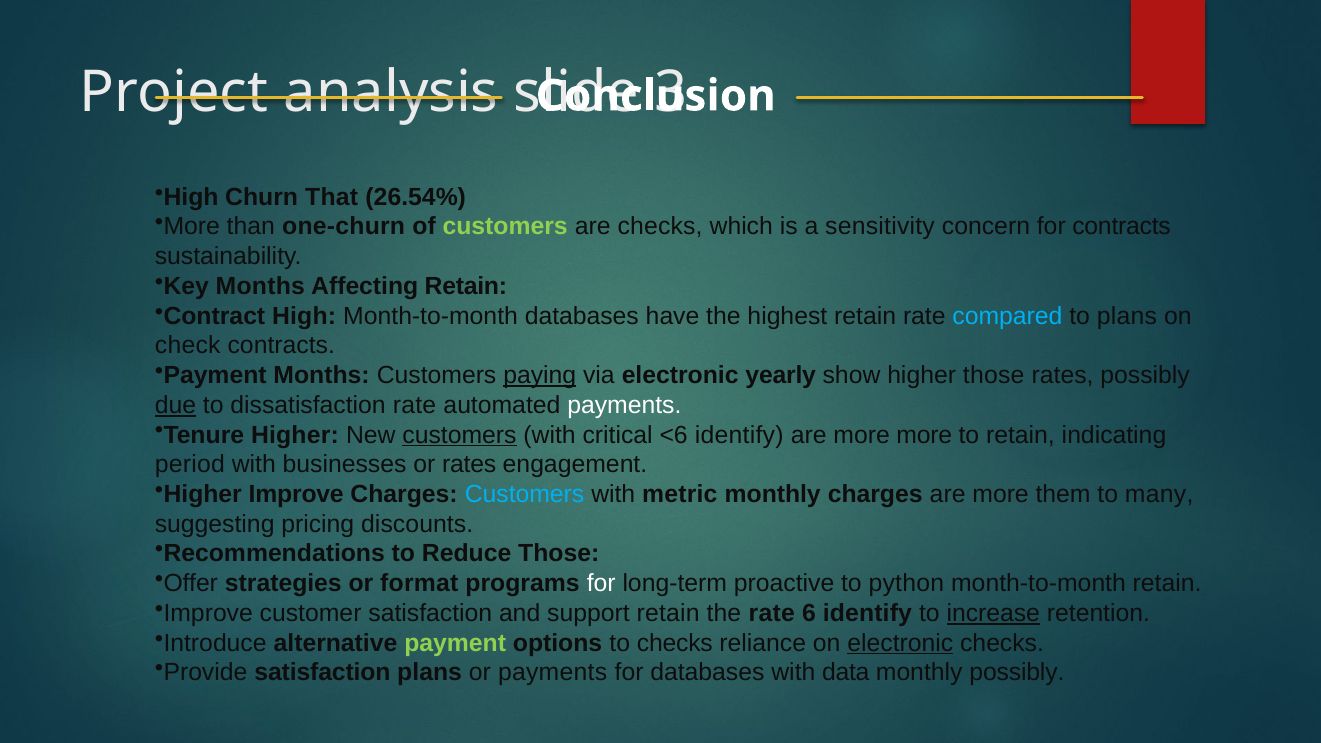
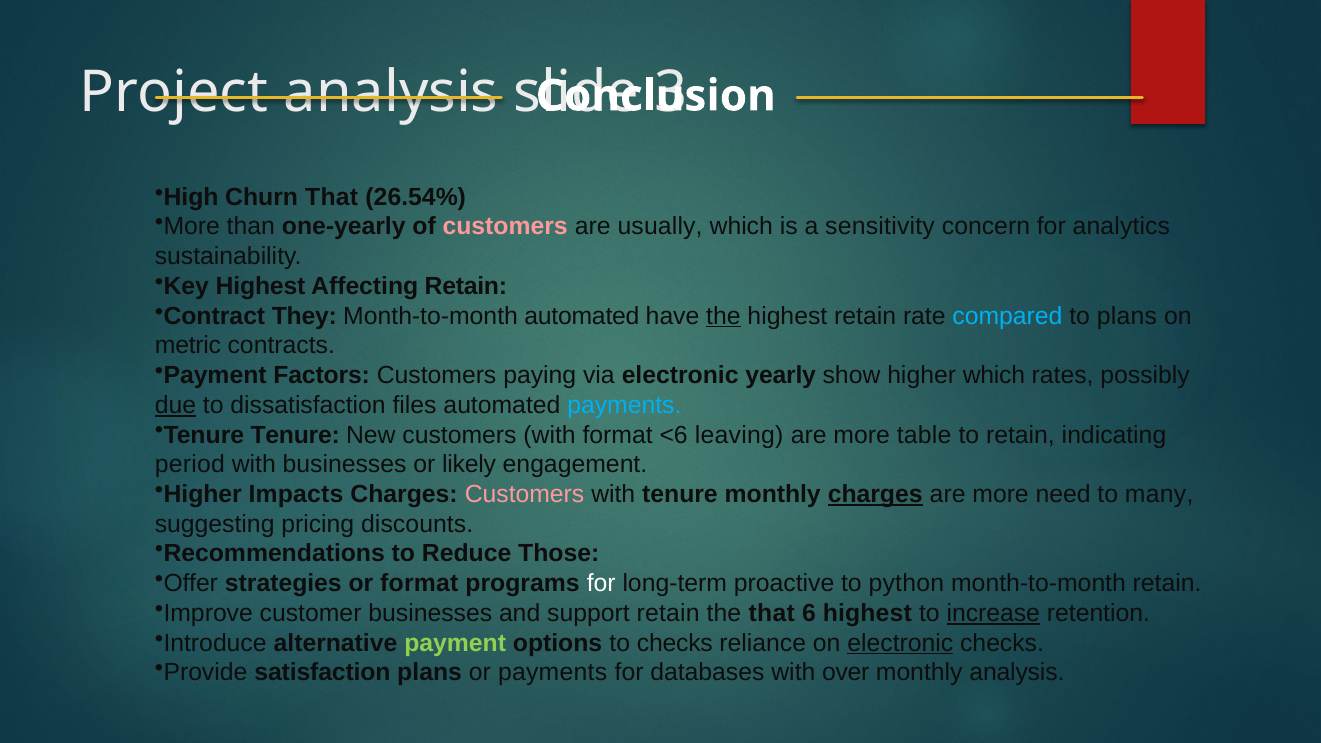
one-churn: one-churn -> one-yearly
customers at (505, 227) colour: light green -> pink
are checks: checks -> usually
for contracts: contracts -> analytics
Key Months: Months -> Highest
Contract High: High -> They
Month-to-month databases: databases -> automated
the at (723, 316) underline: none -> present
check: check -> metric
Payment Months: Months -> Factors
paying underline: present -> none
higher those: those -> which
dissatisfaction rate: rate -> files
payments at (624, 405) colour: white -> light blue
Tenure Higher: Higher -> Tenure
customers at (460, 435) underline: present -> none
with critical: critical -> format
<6 identify: identify -> leaving
more more: more -> table
or rates: rates -> likely
Higher Improve: Improve -> Impacts
Customers at (525, 494) colour: light blue -> pink
with metric: metric -> tenure
charges at (875, 494) underline: none -> present
them: them -> need
customer satisfaction: satisfaction -> businesses
the rate: rate -> that
6 identify: identify -> highest
data: data -> over
monthly possibly: possibly -> analysis
